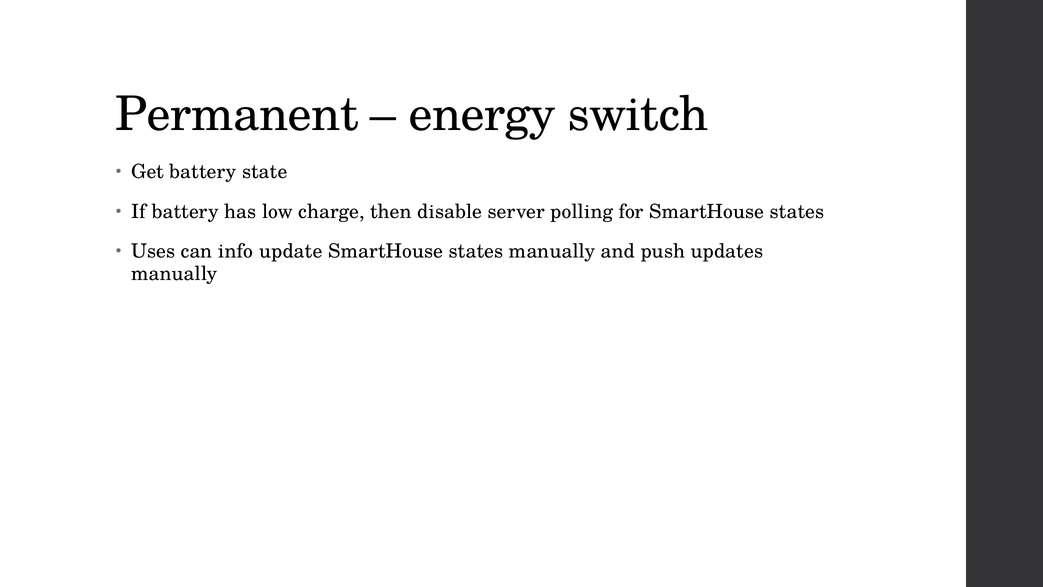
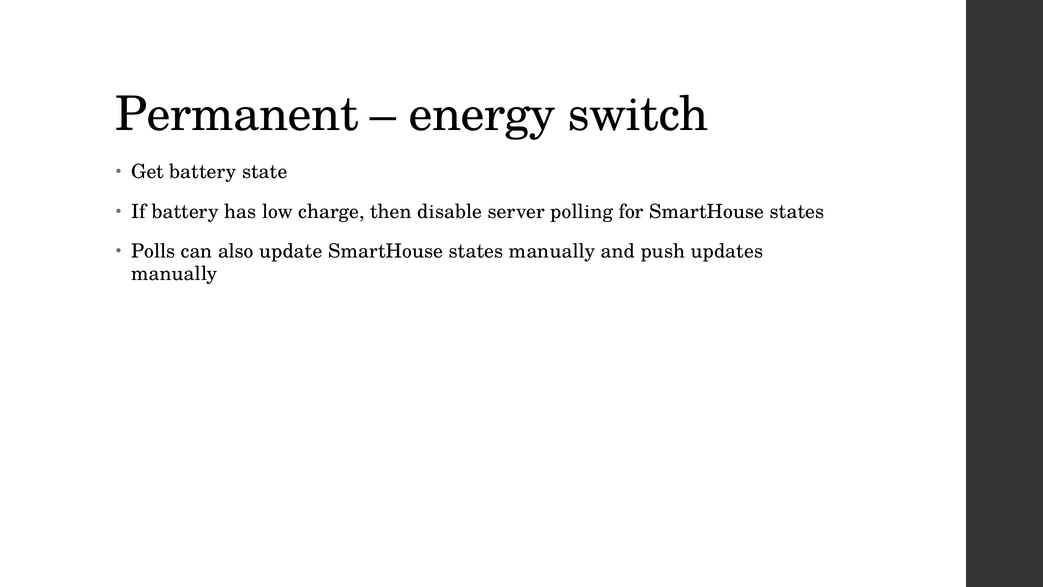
Uses: Uses -> Polls
info: info -> also
